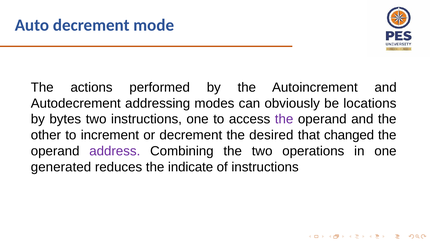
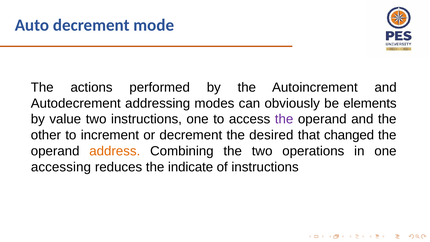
locations: locations -> elements
bytes: bytes -> value
address colour: purple -> orange
generated: generated -> accessing
